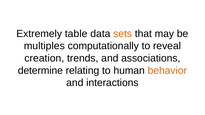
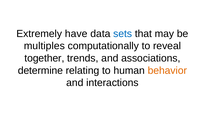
table: table -> have
sets colour: orange -> blue
creation: creation -> together
